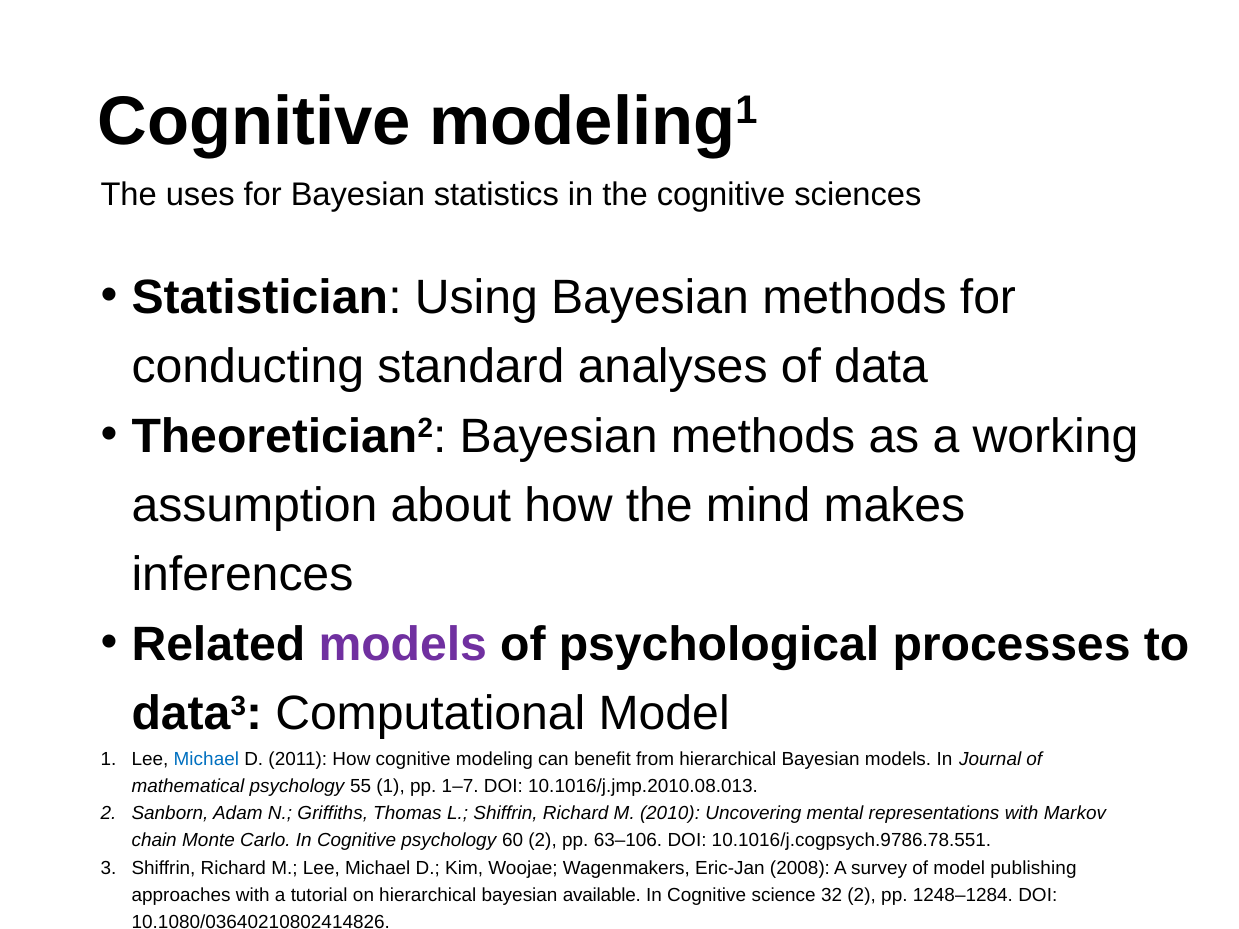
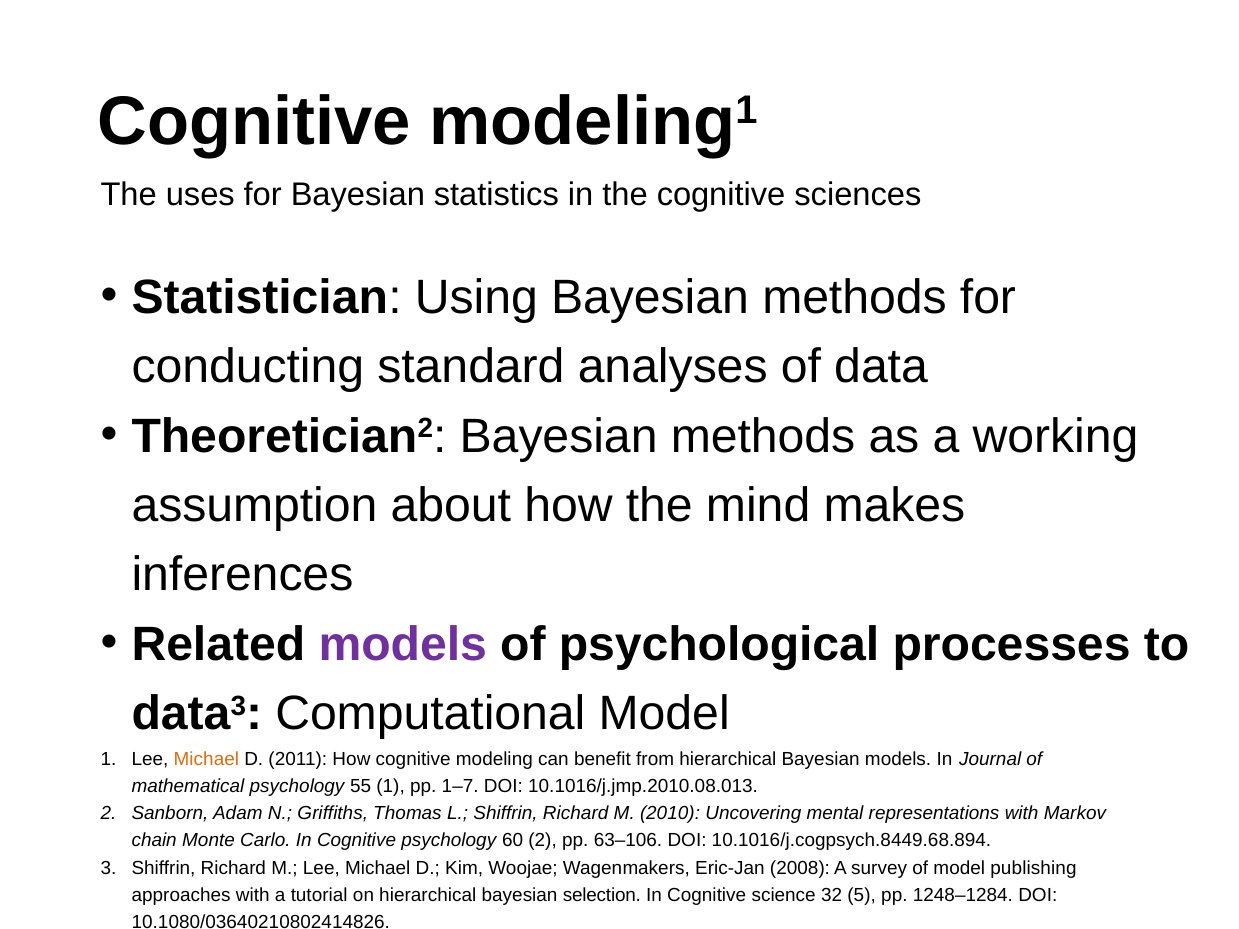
Michael at (206, 759) colour: blue -> orange
10.1016/j.cogpsych.9786.78.551: 10.1016/j.cogpsych.9786.78.551 -> 10.1016/j.cogpsych.8449.68.894
available: available -> selection
32 2: 2 -> 5
